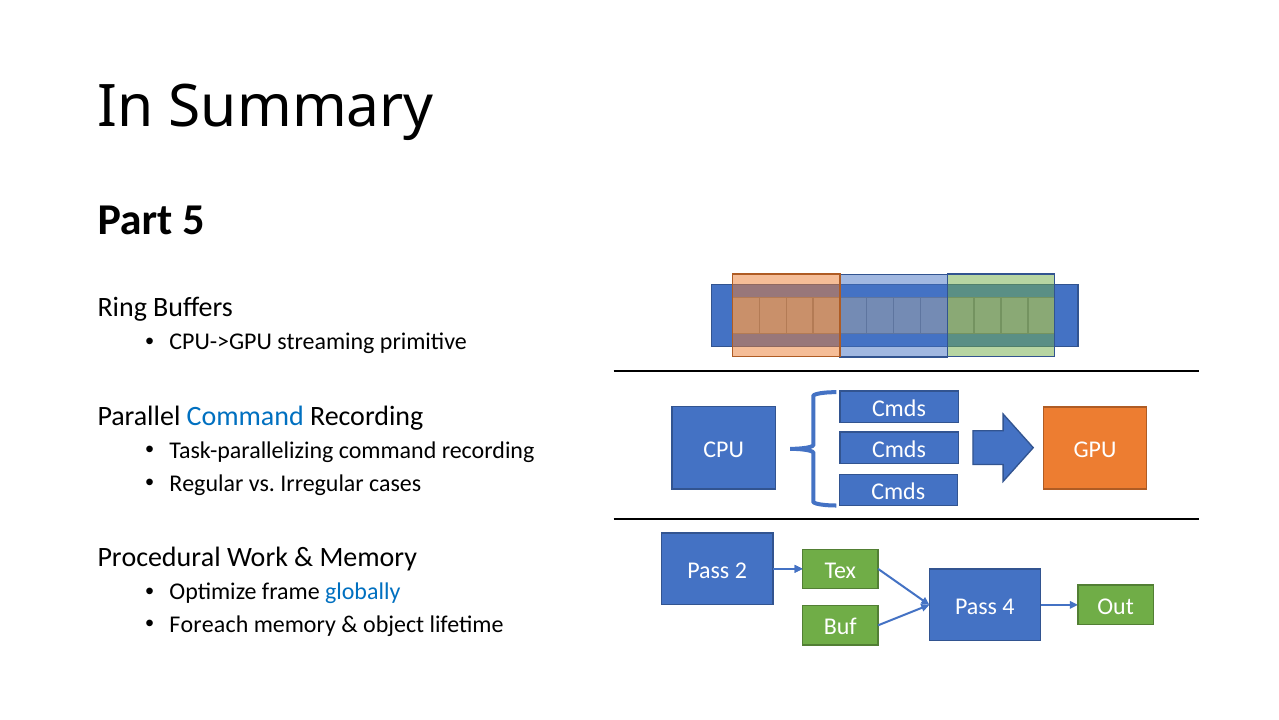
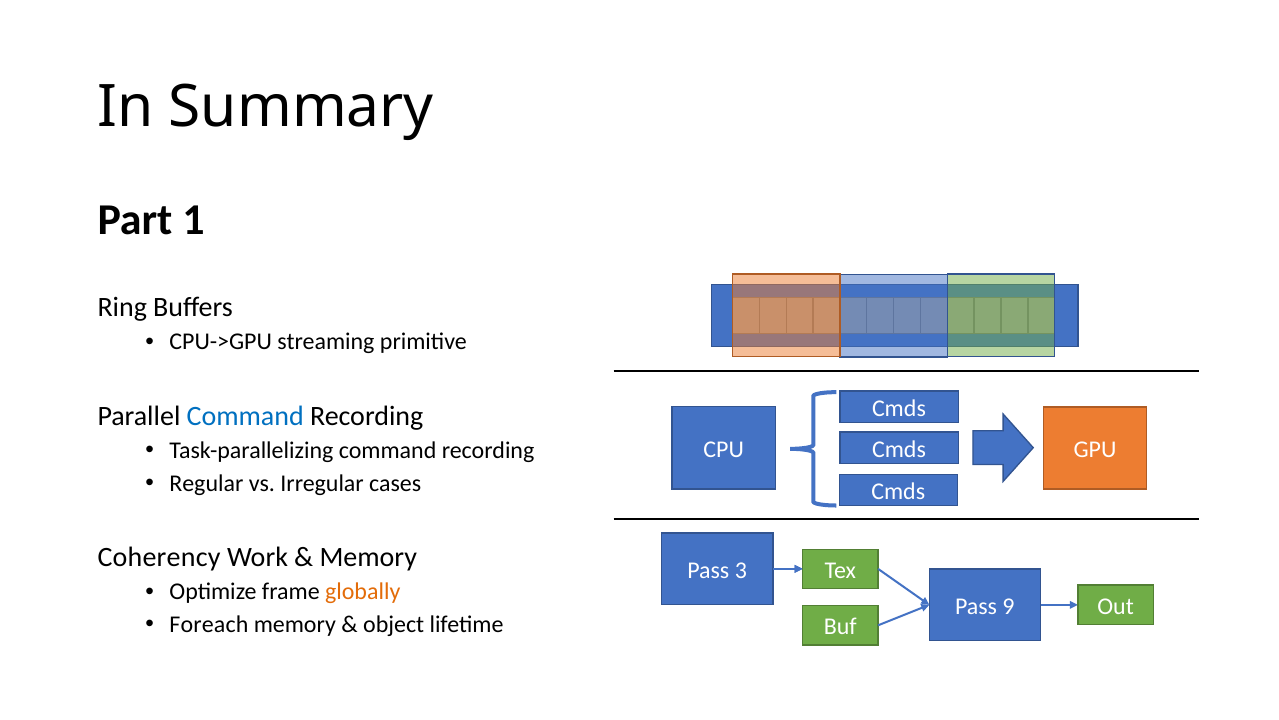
5: 5 -> 1
Procedural: Procedural -> Coherency
2: 2 -> 3
globally colour: blue -> orange
4: 4 -> 9
